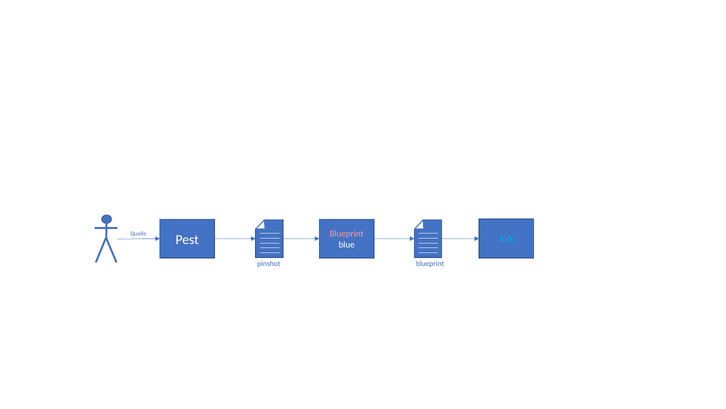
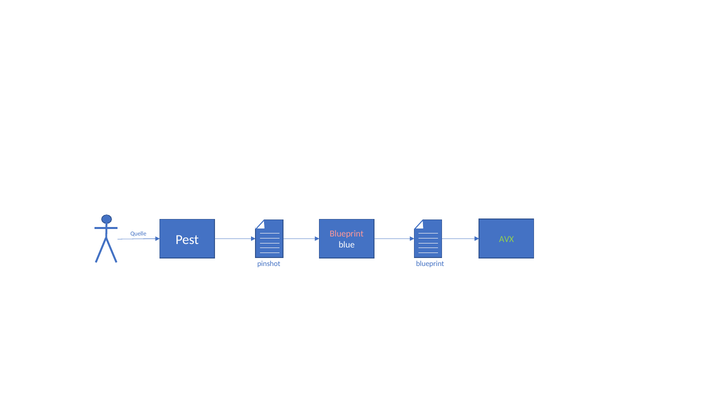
AVX colour: light blue -> light green
